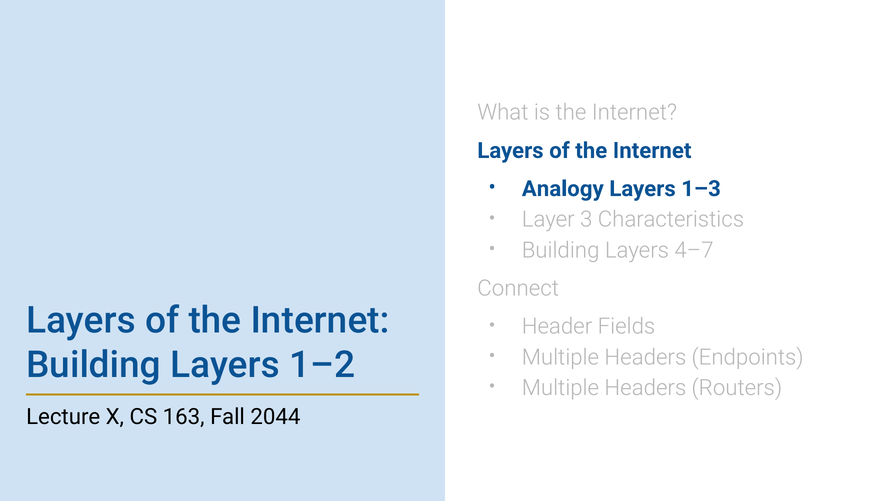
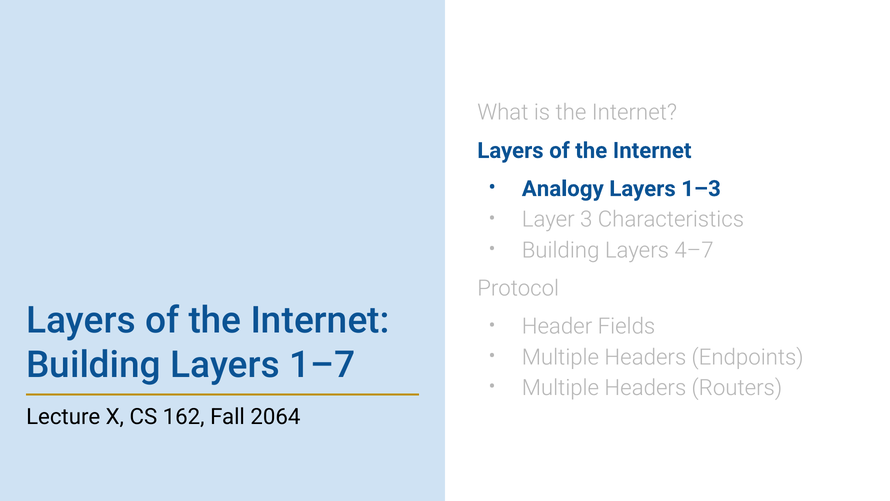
Connect: Connect -> Protocol
1–2: 1–2 -> 1–7
163: 163 -> 162
2044: 2044 -> 2064
